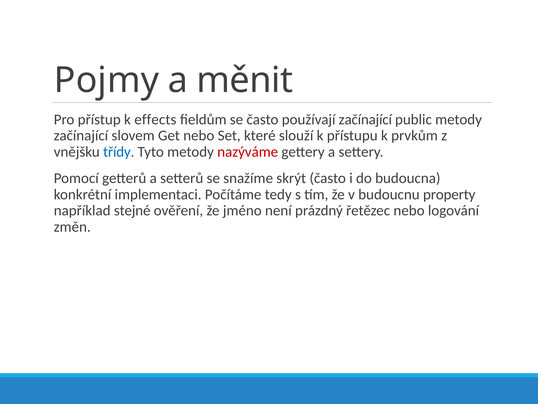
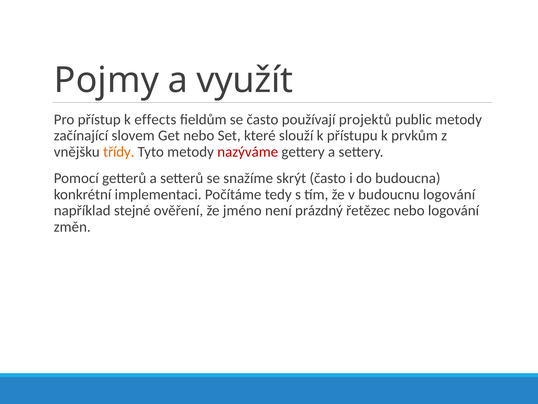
měnit: měnit -> využít
používají začínající: začínající -> projektů
třídy colour: blue -> orange
budoucnu property: property -> logování
